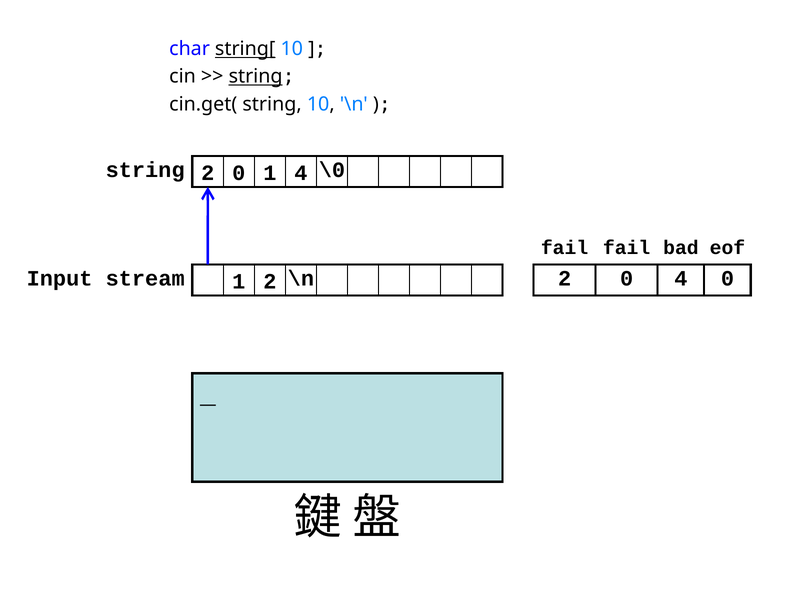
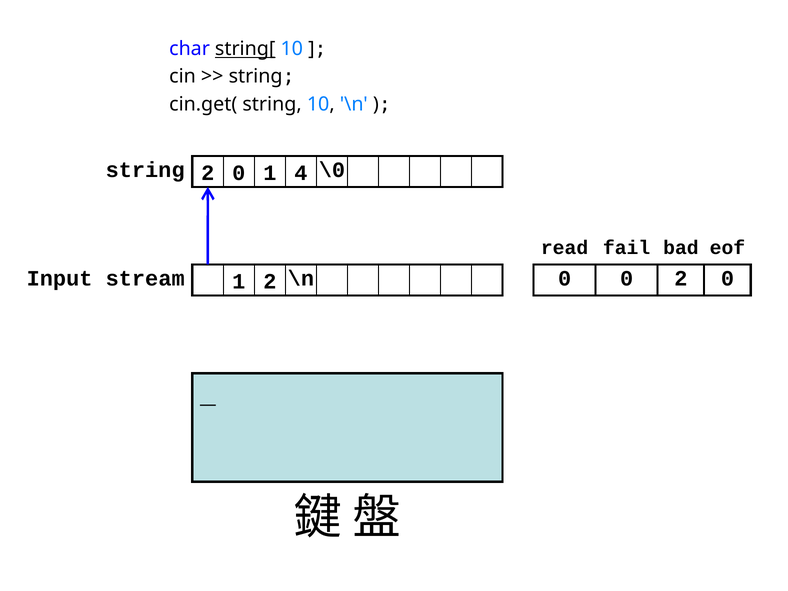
string at (256, 76) underline: present -> none
fail at (565, 248): fail -> read
\n 2: 2 -> 0
0 4: 4 -> 2
